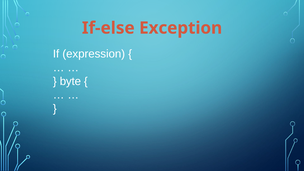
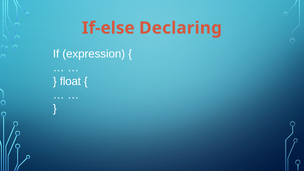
Exception: Exception -> Declaring
byte: byte -> float
